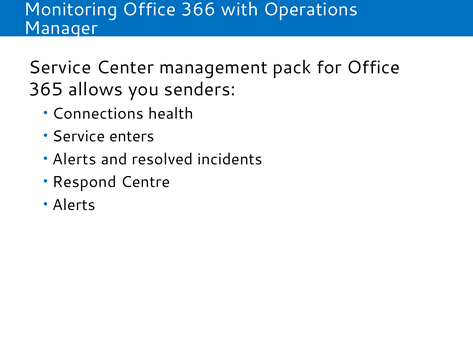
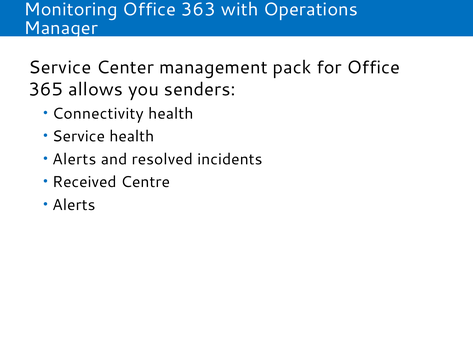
366: 366 -> 363
Connections: Connections -> Connectivity
Service enters: enters -> health
Respond: Respond -> Received
